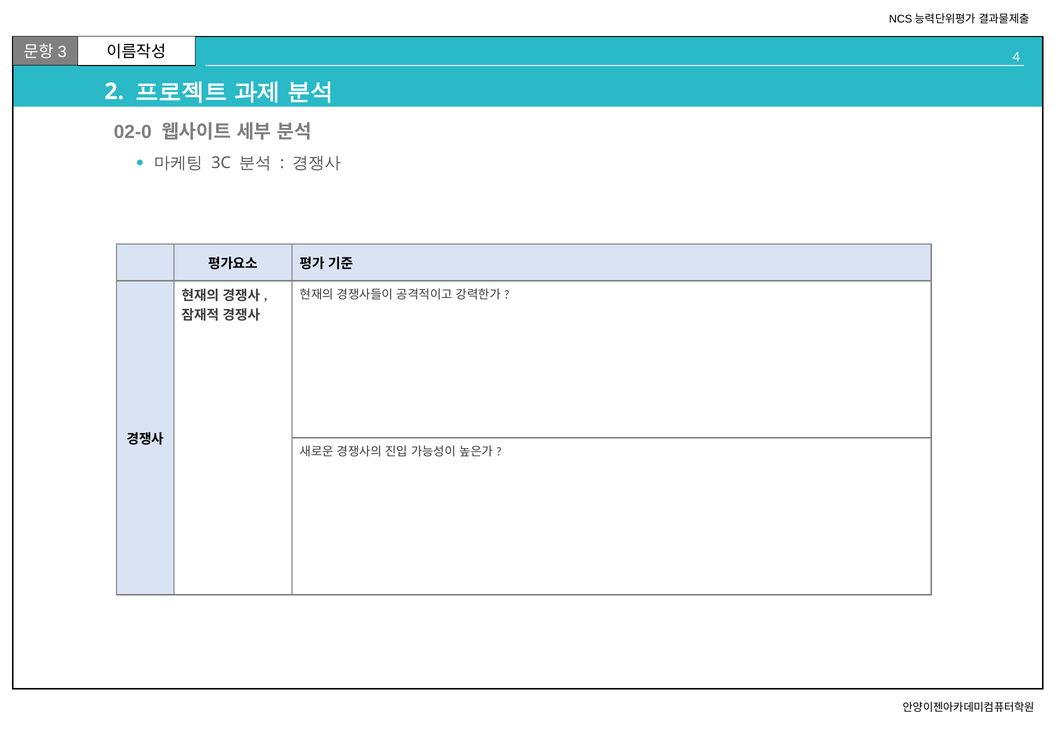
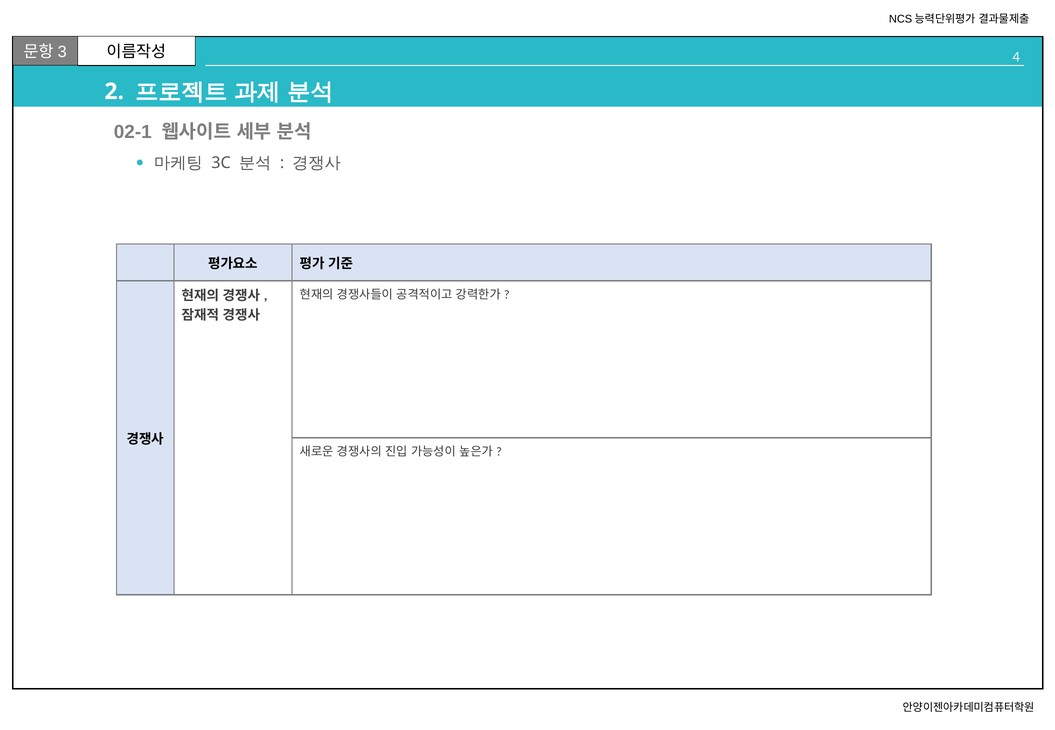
02-0: 02-0 -> 02-1
